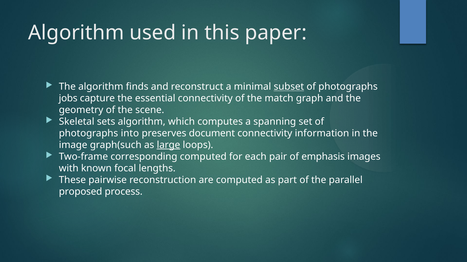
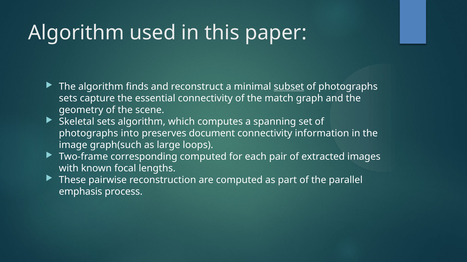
jobs at (68, 99): jobs -> sets
large underline: present -> none
emphasis: emphasis -> extracted
proposed: proposed -> emphasis
